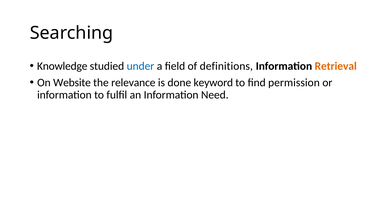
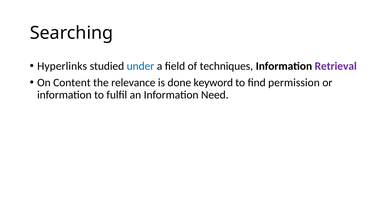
Knowledge: Knowledge -> Hyperlinks
definitions: definitions -> techniques
Retrieval colour: orange -> purple
Website: Website -> Content
